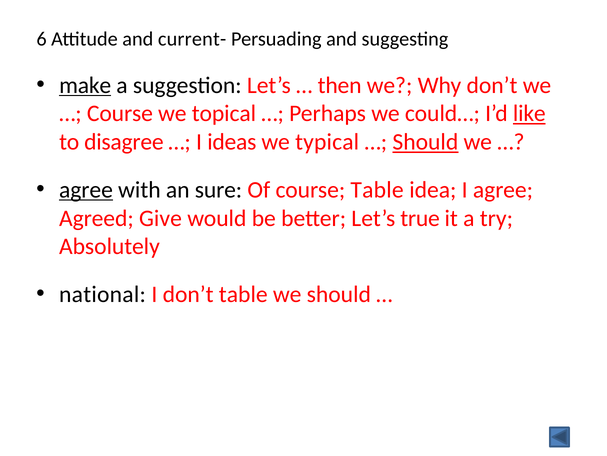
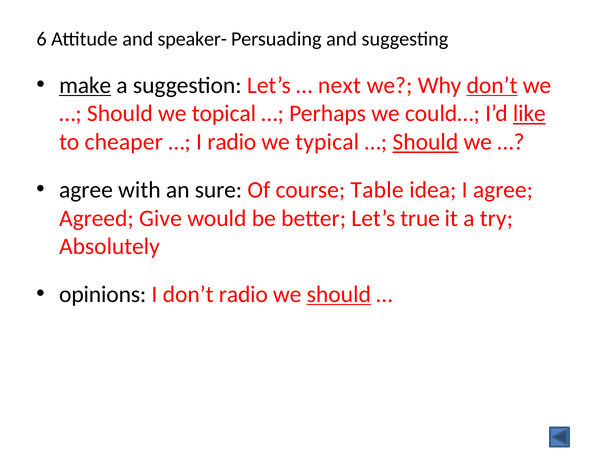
current-: current- -> speaker-
then: then -> next
don’t at (492, 85) underline: none -> present
Course at (120, 113): Course -> Should
disagree: disagree -> cheaper
I ideas: ideas -> radio
agree at (86, 190) underline: present -> none
national: national -> opinions
don’t table: table -> radio
should at (339, 294) underline: none -> present
